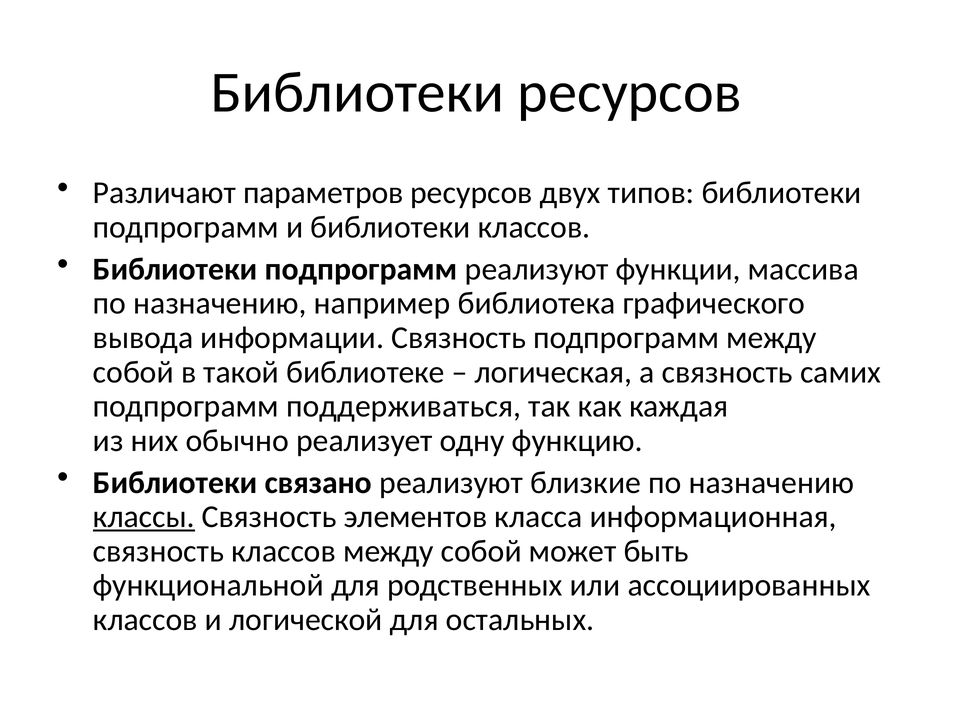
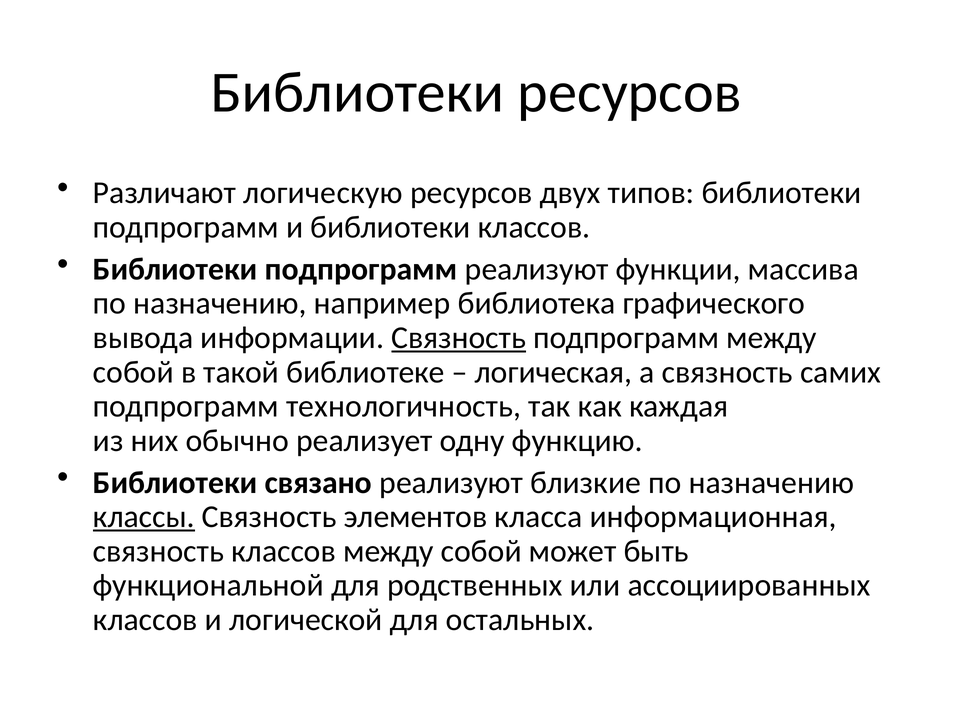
параметров: параметров -> логическую
Связность at (459, 338) underline: none -> present
поддерживаться: поддерживаться -> технологичность
